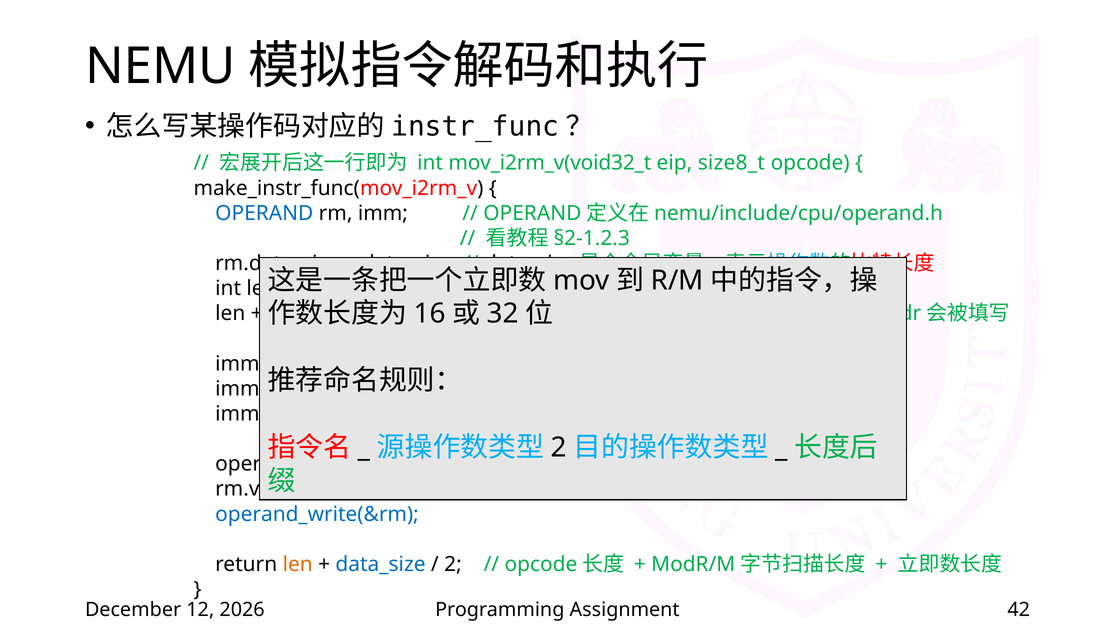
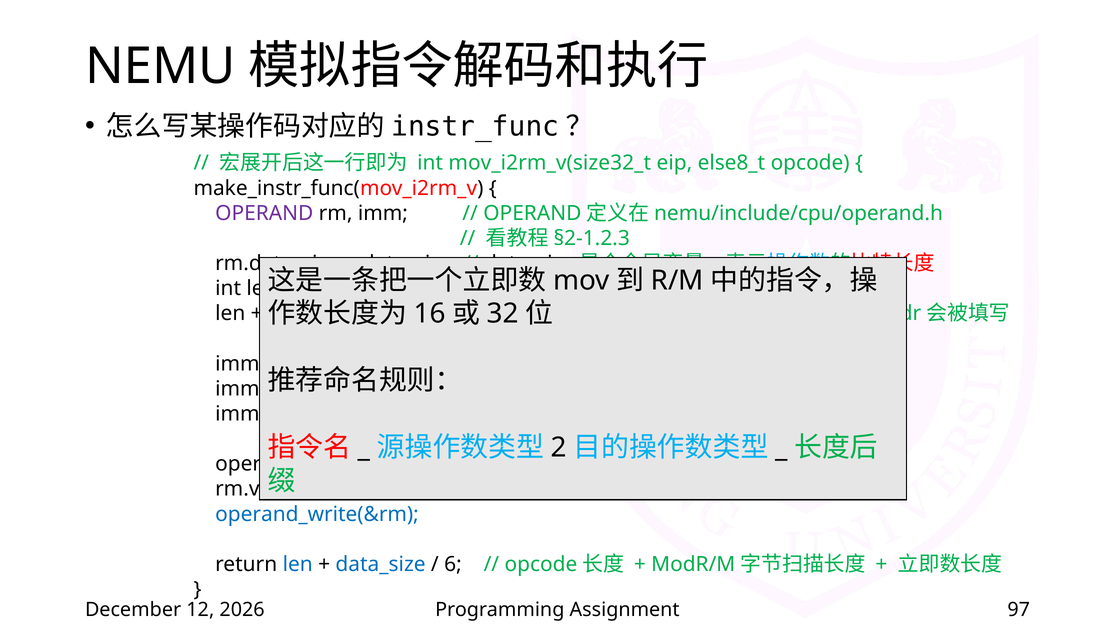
mov_i2rm_v(void32_t: mov_i2rm_v(void32_t -> mov_i2rm_v(size32_t
size8_t: size8_t -> else8_t
OPERAND colour: blue -> purple
len at (298, 564) colour: orange -> blue
2 at (453, 564): 2 -> 6
42: 42 -> 97
